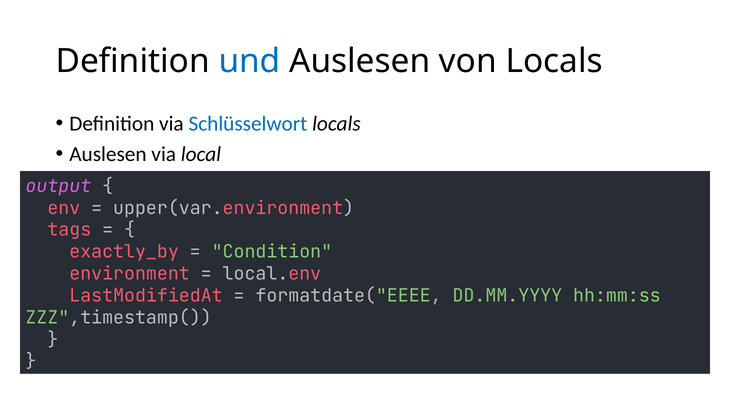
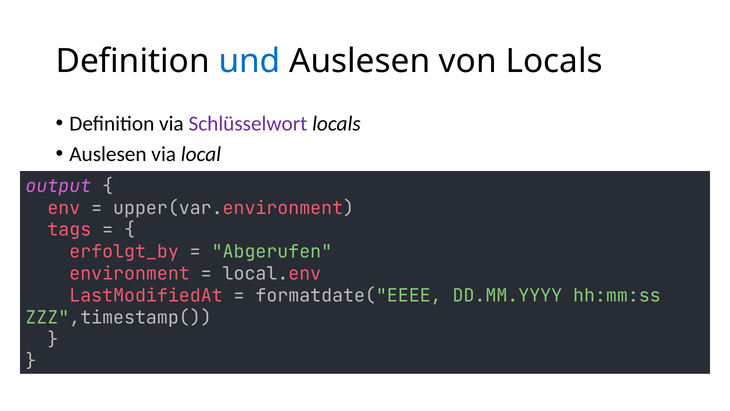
Schlüsselwort colour: blue -> purple
exactly_by: exactly_by -> erfolgt_by
Condition: Condition -> Abgerufen
